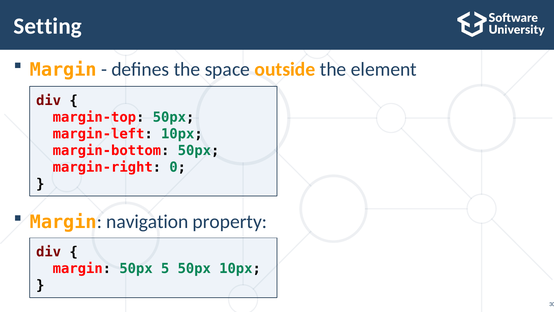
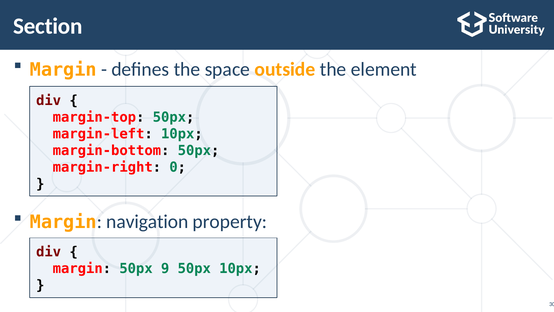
Setting: Setting -> Section
5: 5 -> 9
